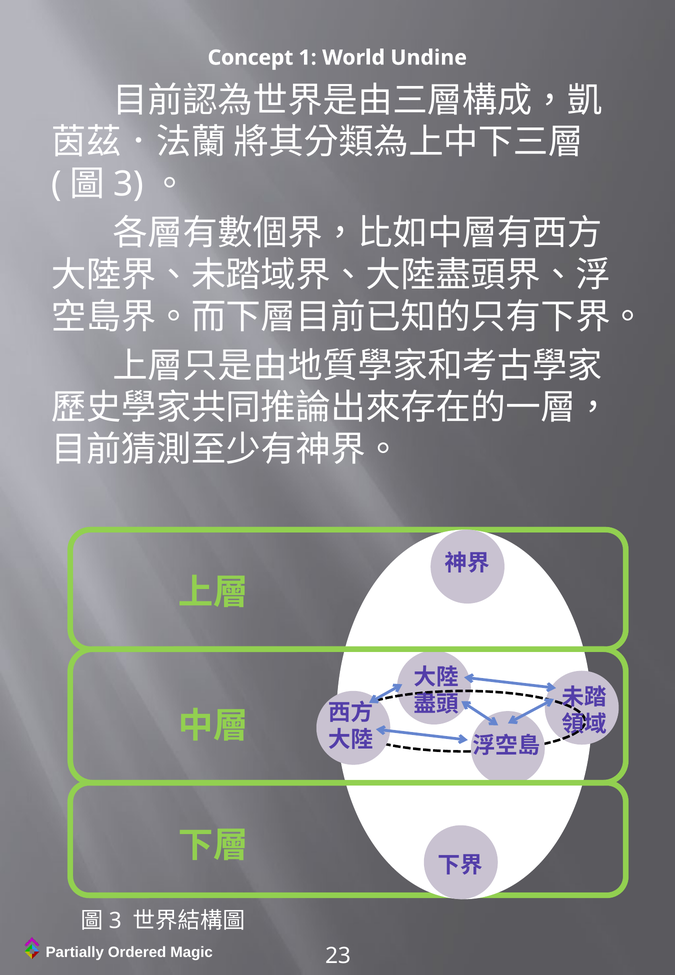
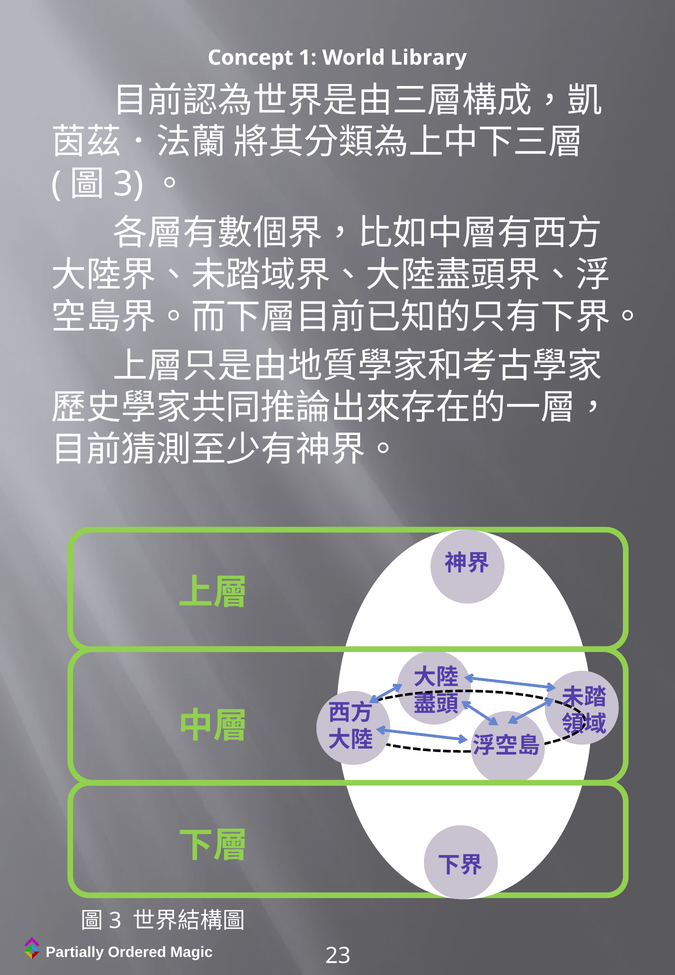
Undine: Undine -> Library
